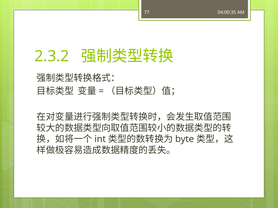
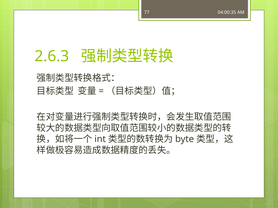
2.3.2: 2.3.2 -> 2.6.3
